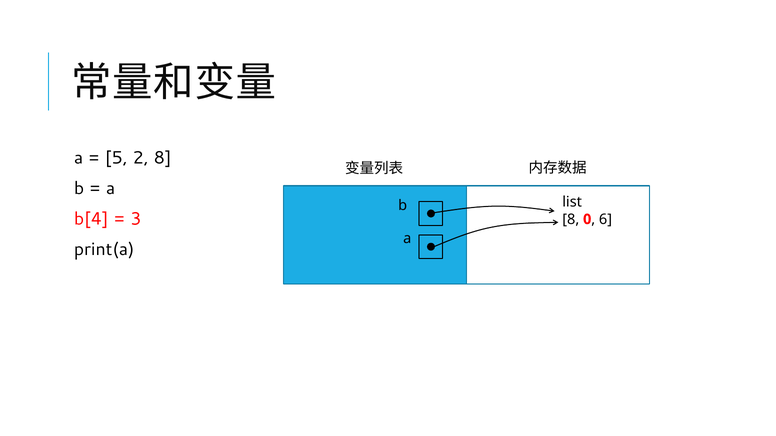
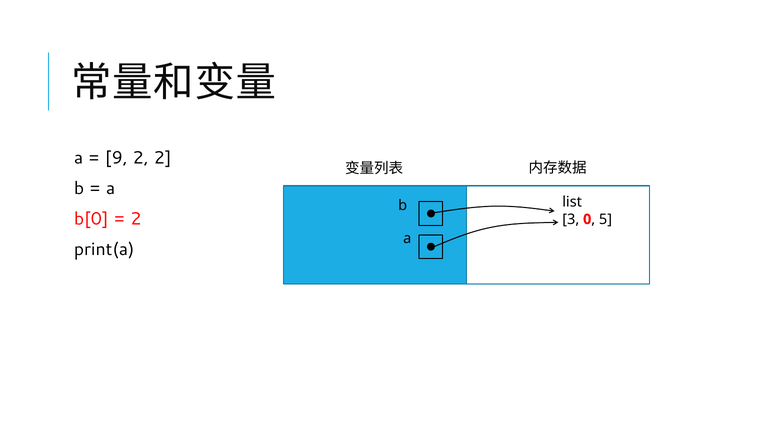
5: 5 -> 9
2 8: 8 -> 2
b[4: b[4 -> b[0
3 at (136, 219): 3 -> 2
8 at (571, 220): 8 -> 3
6: 6 -> 5
